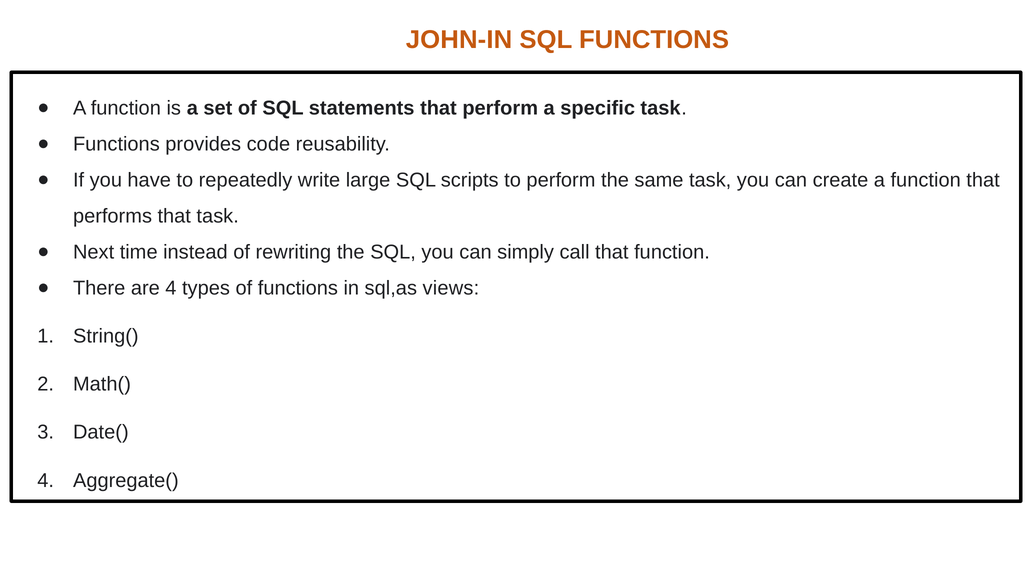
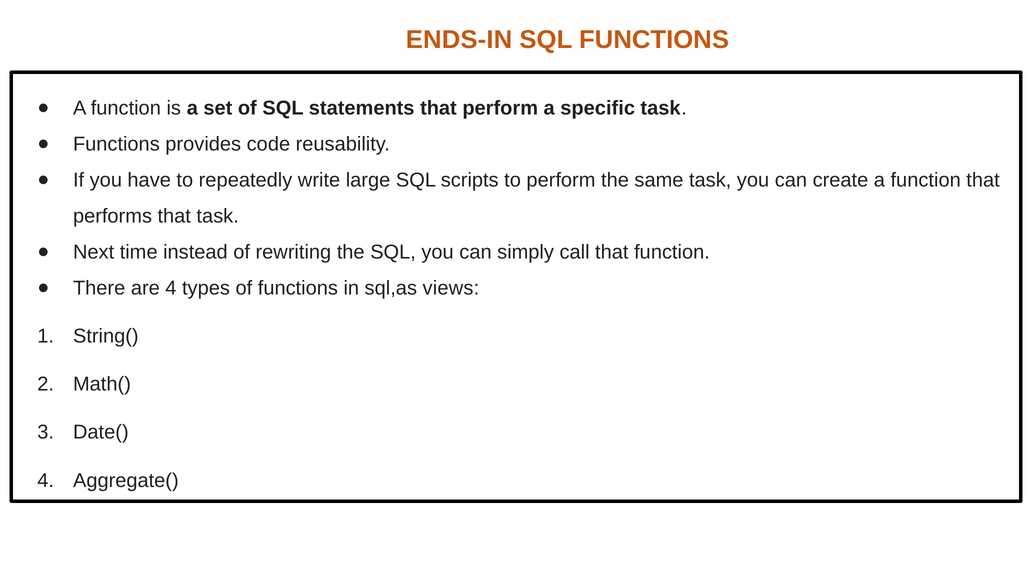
JOHN-IN: JOHN-IN -> ENDS-IN
